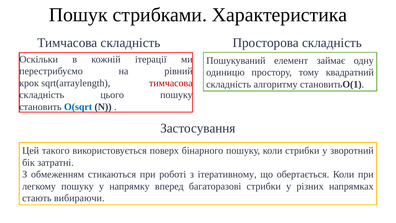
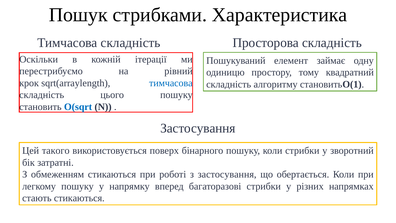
тимчасова at (171, 83) colour: red -> blue
з ітеративному: ітеративному -> застосування
стають вибираючи: вибираючи -> стикаються
